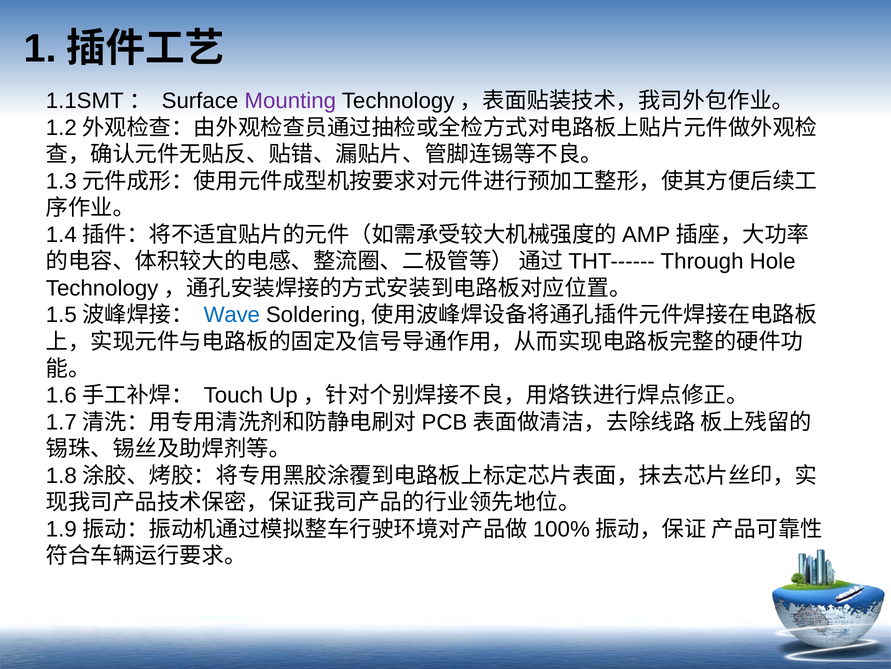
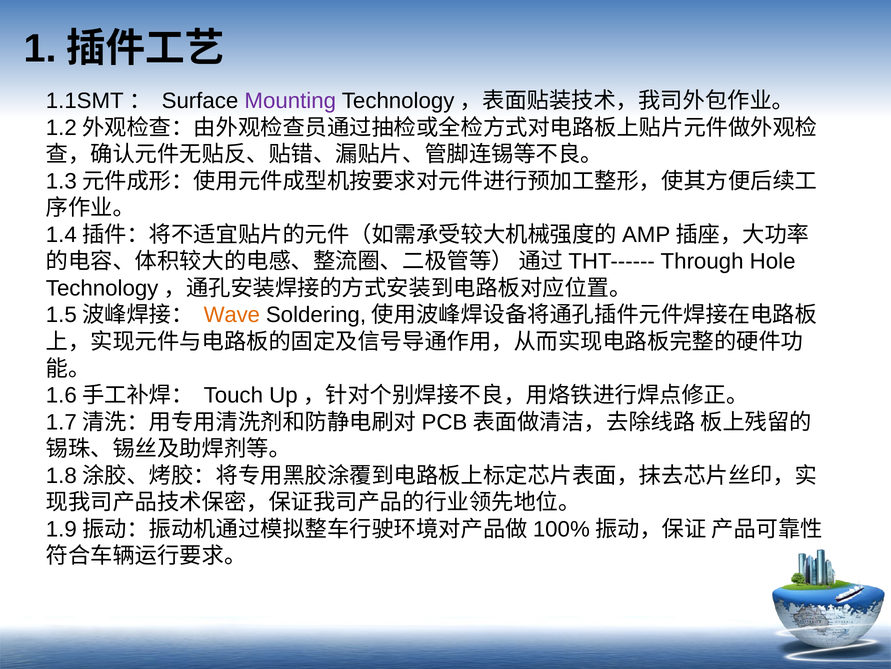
Wave colour: blue -> orange
